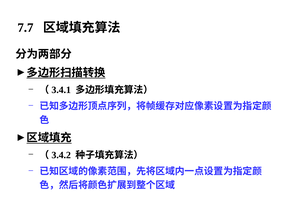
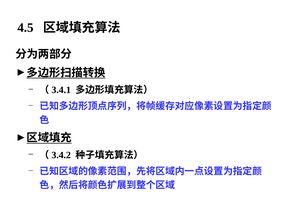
7.7: 7.7 -> 4.5
